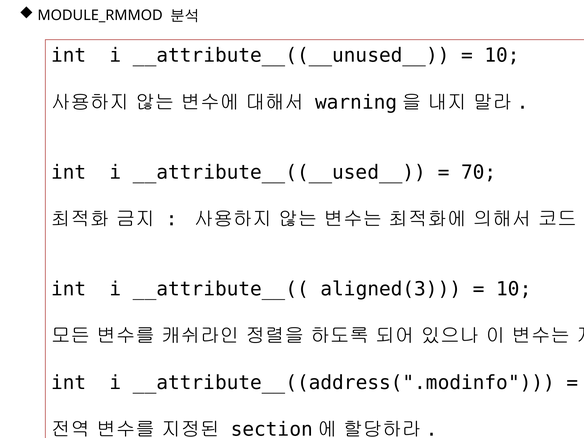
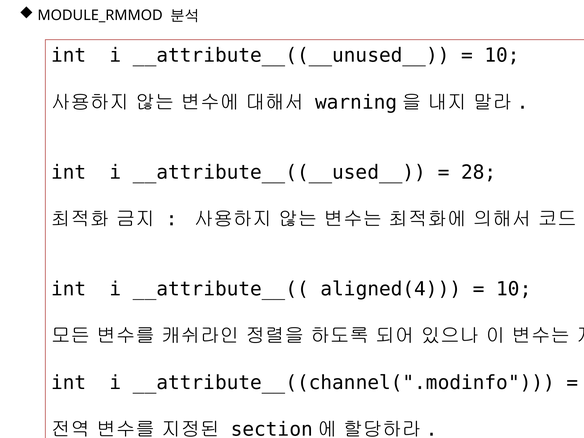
70: 70 -> 28
aligned(3: aligned(3 -> aligned(4
__attribute__((address(".modinfo: __attribute__((address(".modinfo -> __attribute__((channel(".modinfo
